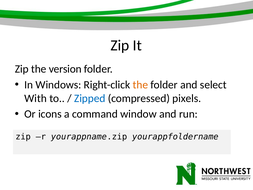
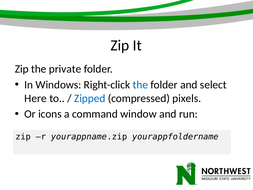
version: version -> private
the at (140, 85) colour: orange -> blue
With: With -> Here
